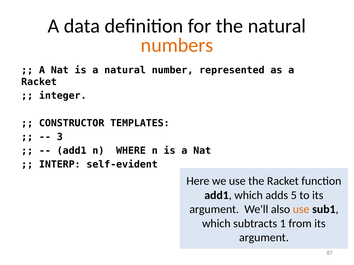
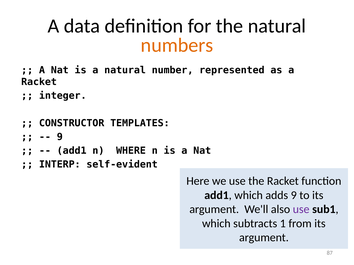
3 at (60, 137): 3 -> 9
adds 5: 5 -> 9
use at (301, 210) colour: orange -> purple
